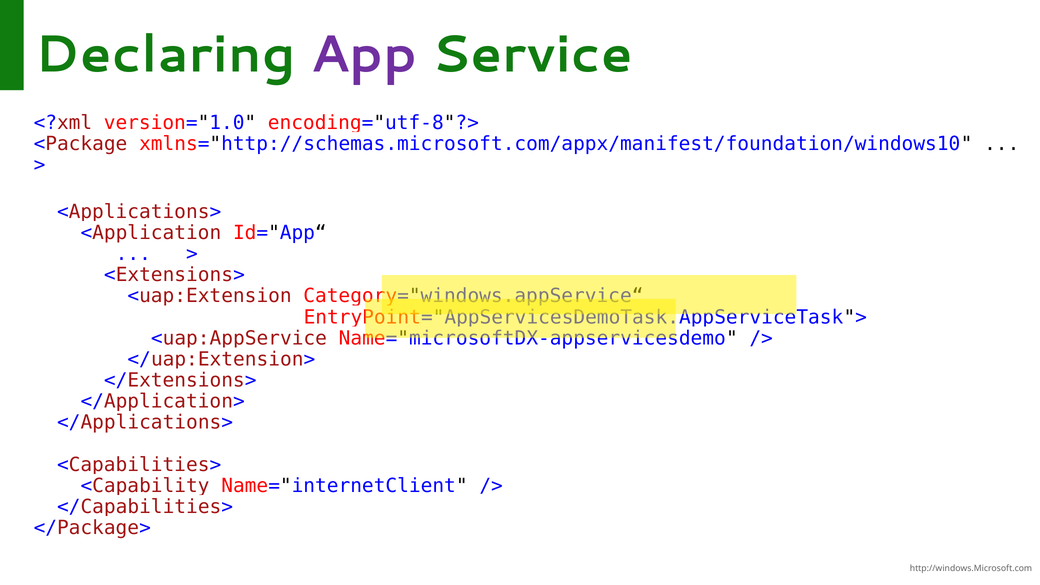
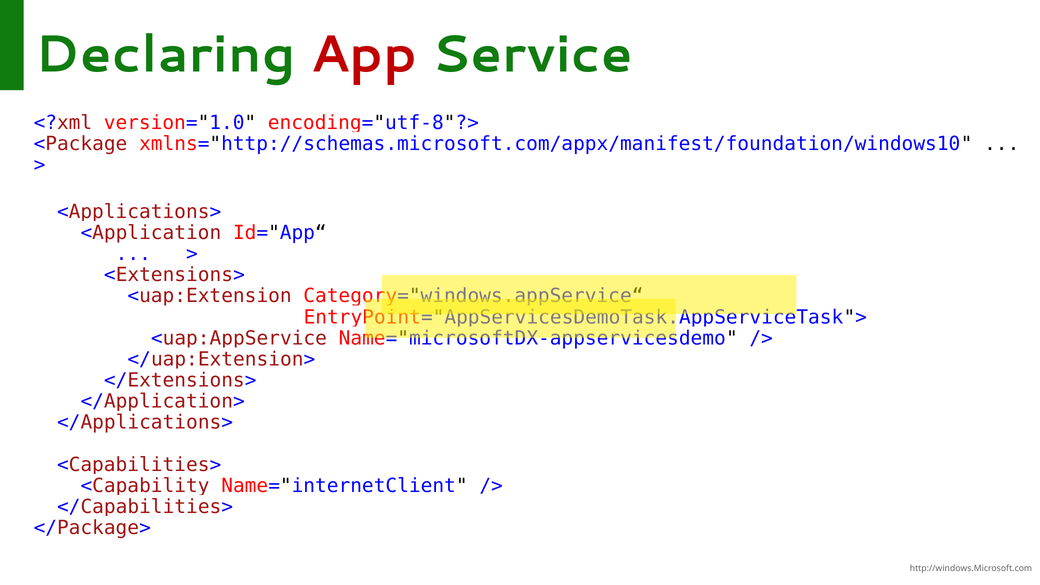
App colour: purple -> red
